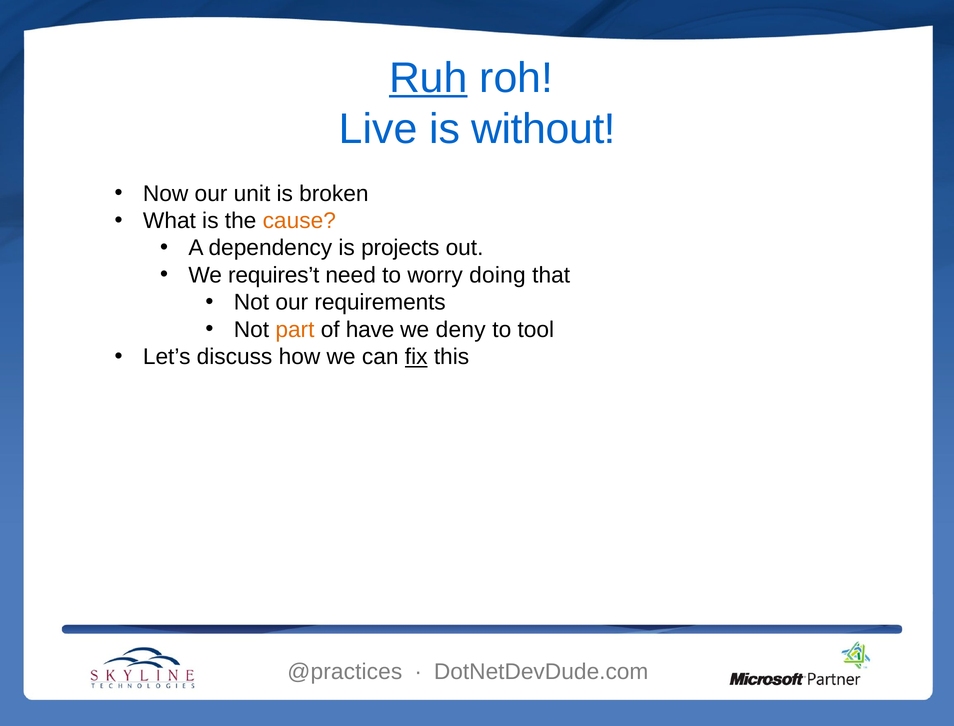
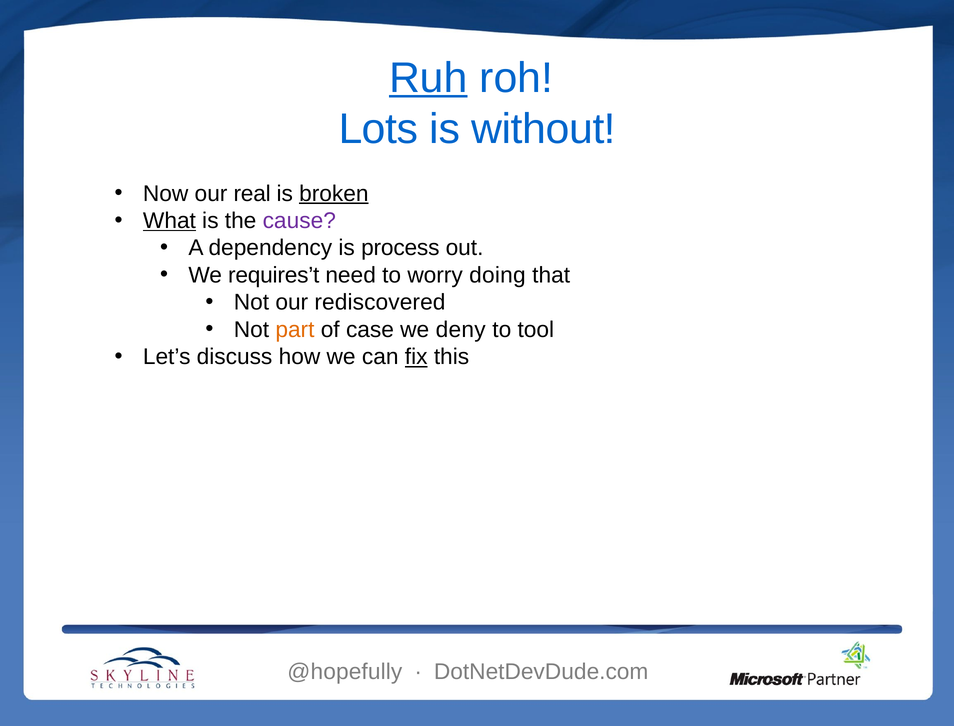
Live: Live -> Lots
unit: unit -> real
broken underline: none -> present
What underline: none -> present
cause colour: orange -> purple
projects: projects -> process
requirements: requirements -> rediscovered
have: have -> case
@practices: @practices -> @hopefully
